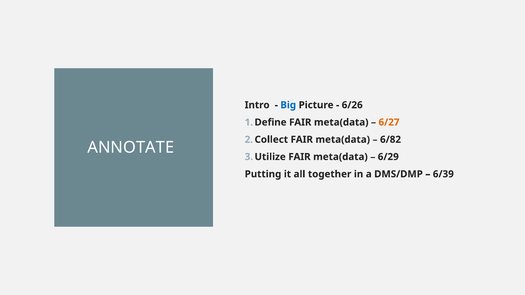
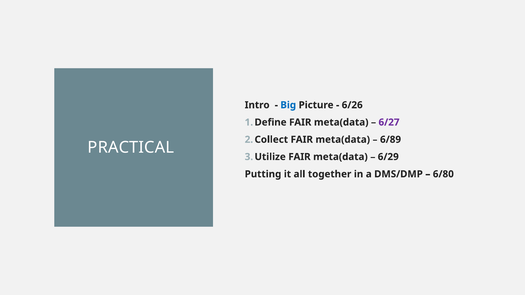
6/27 colour: orange -> purple
6/82: 6/82 -> 6/89
ANNOTATE: ANNOTATE -> PRACTICAL
6/39: 6/39 -> 6/80
